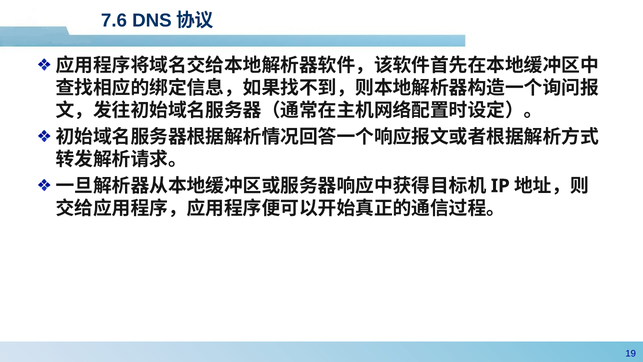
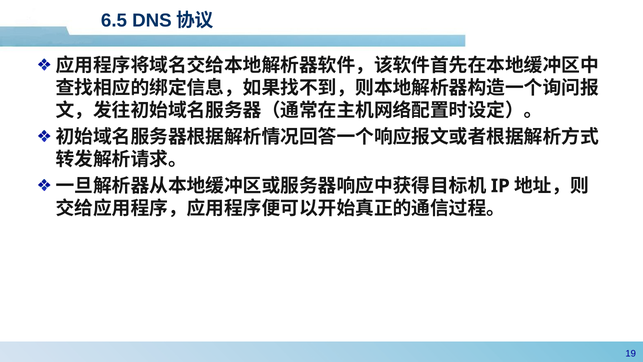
7.6: 7.6 -> 6.5
